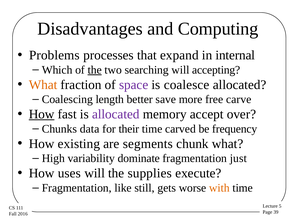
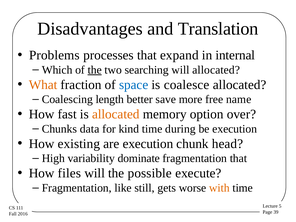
Computing: Computing -> Translation
will accepting: accepting -> allocated
space colour: purple -> blue
carve: carve -> name
How at (42, 114) underline: present -> none
allocated at (116, 114) colour: purple -> orange
accept: accept -> option
their: their -> kind
carved: carved -> during
be frequency: frequency -> execution
are segments: segments -> execution
chunk what: what -> head
fragmentation just: just -> that
uses: uses -> files
supplies: supplies -> possible
